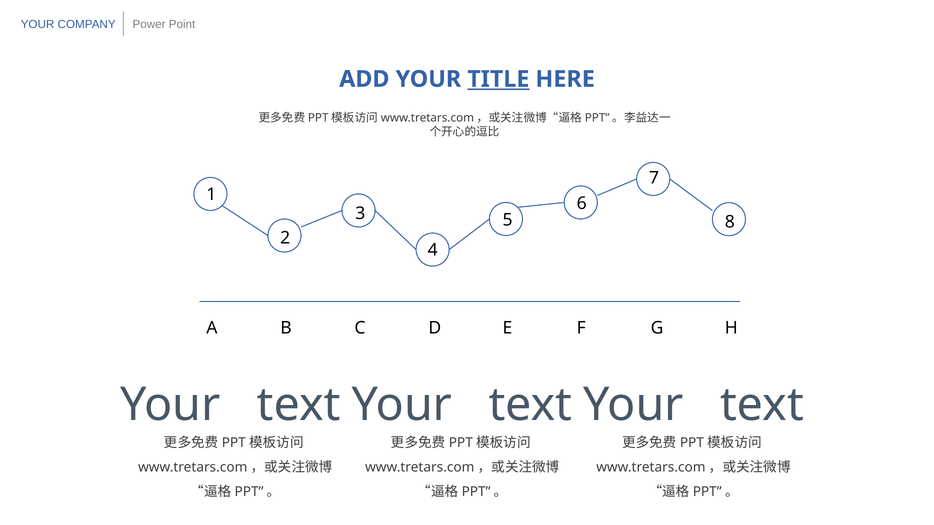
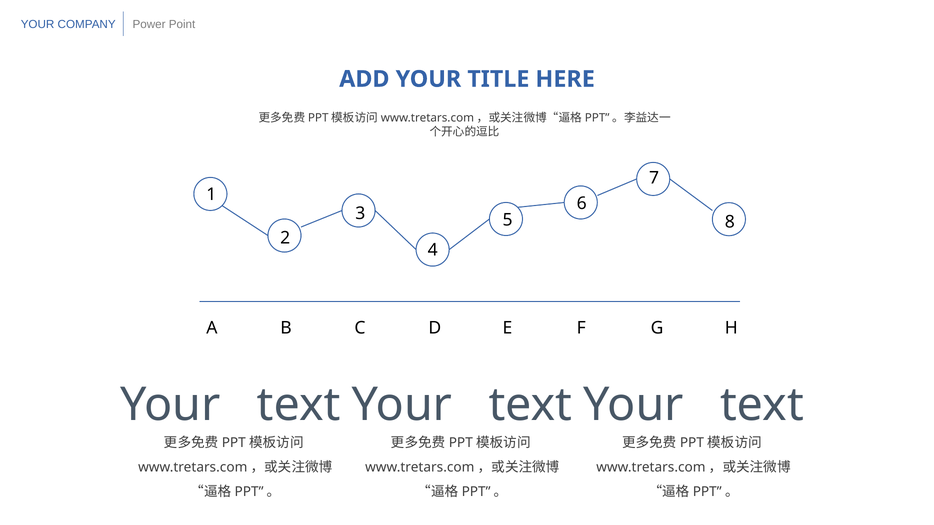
TITLE underline: present -> none
